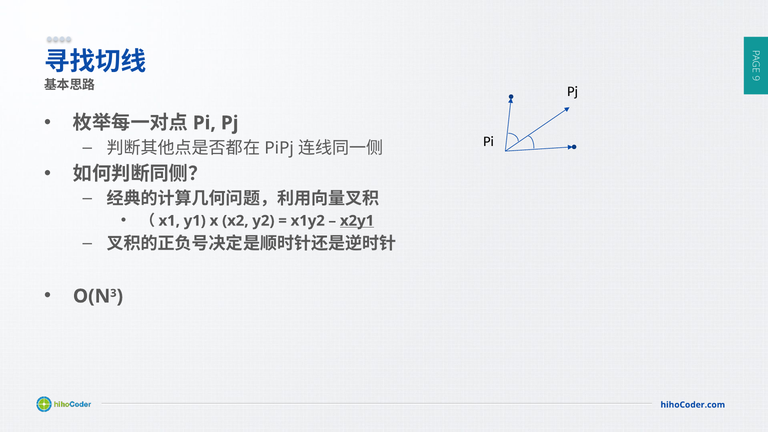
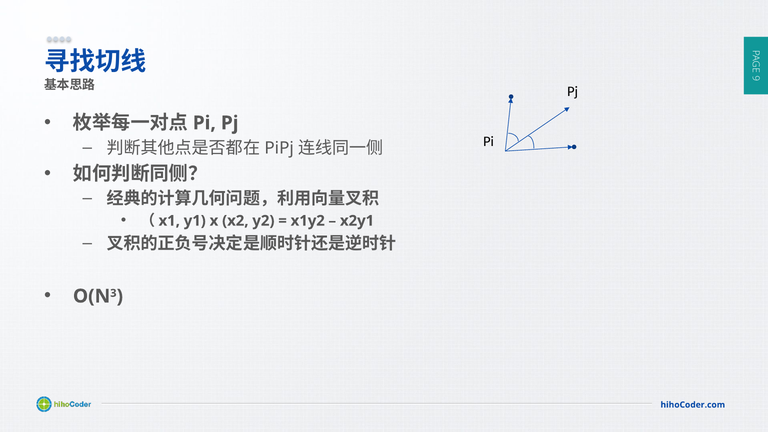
x2y1 underline: present -> none
